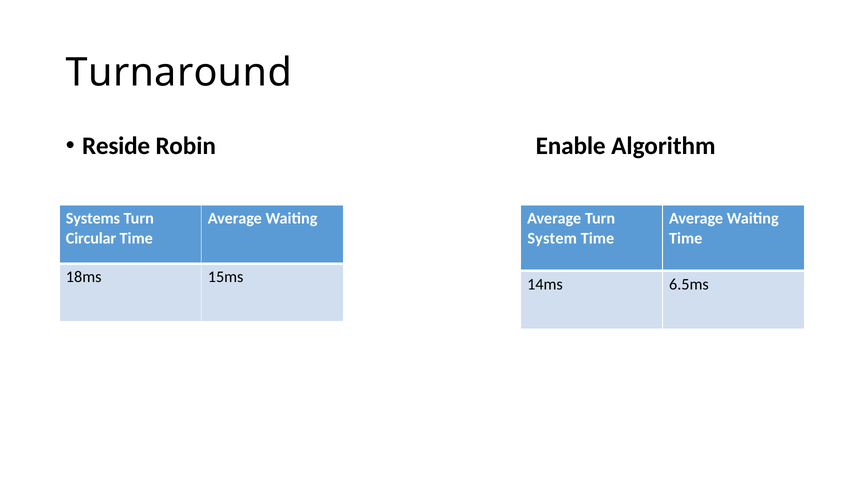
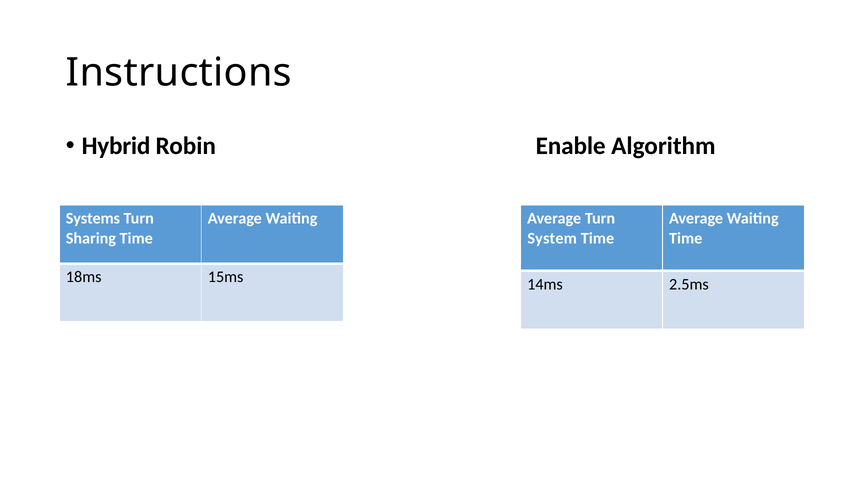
Turnaround: Turnaround -> Instructions
Reside: Reside -> Hybrid
Circular: Circular -> Sharing
6.5ms: 6.5ms -> 2.5ms
